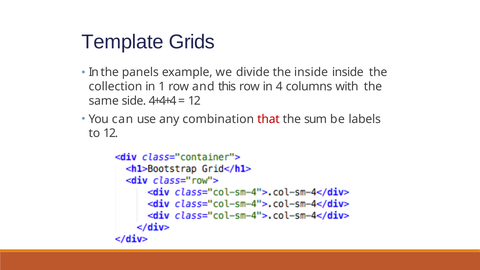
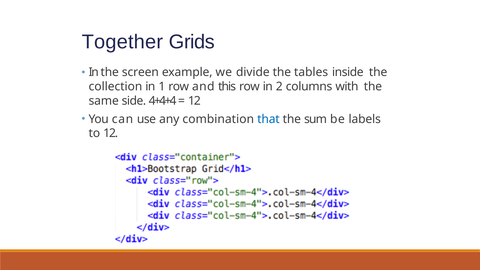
Template: Template -> Together
panels: panels -> screen
the inside: inside -> tables
4: 4 -> 2
that colour: red -> blue
